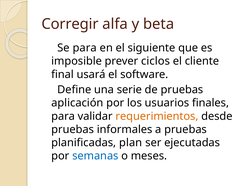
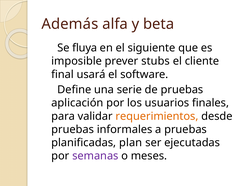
Corregir: Corregir -> Además
Se para: para -> fluya
ciclos: ciclos -> stubs
semanas colour: blue -> purple
